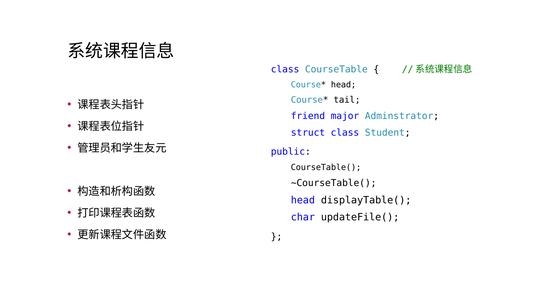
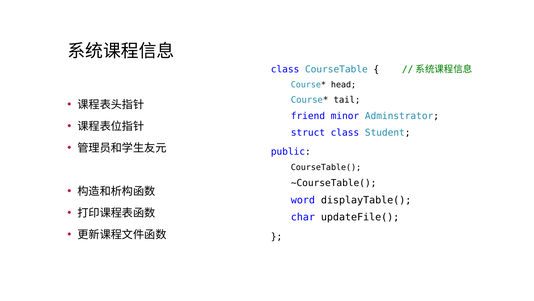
major: major -> minor
head at (303, 200): head -> word
